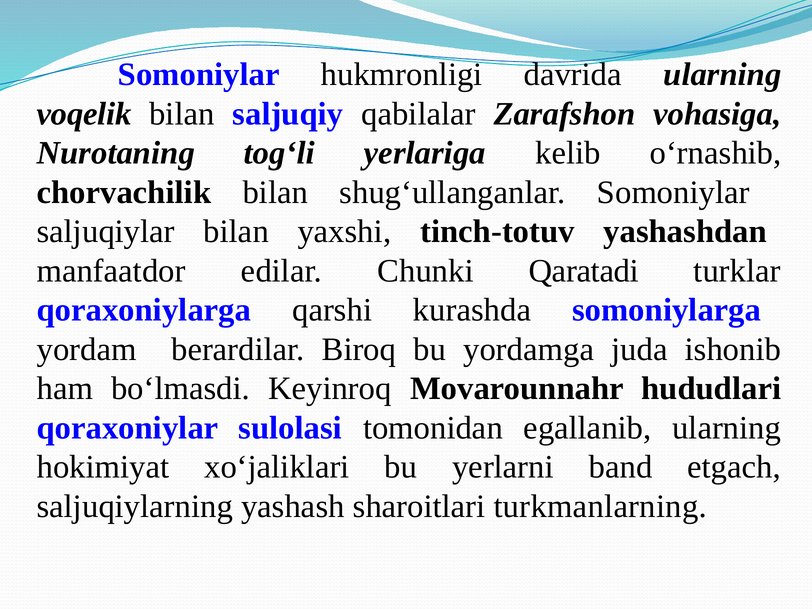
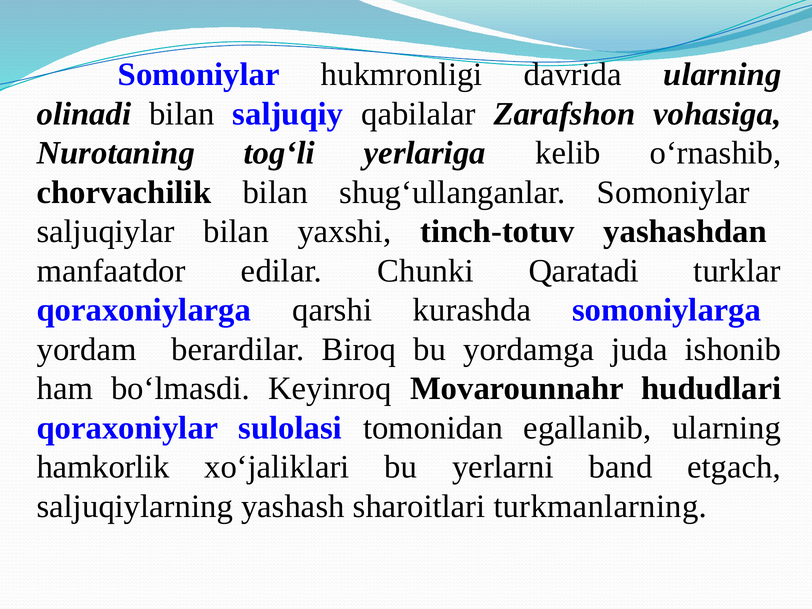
voqelik: voqelik -> olinadi
hokimiyat: hokimiyat -> hamkorlik
